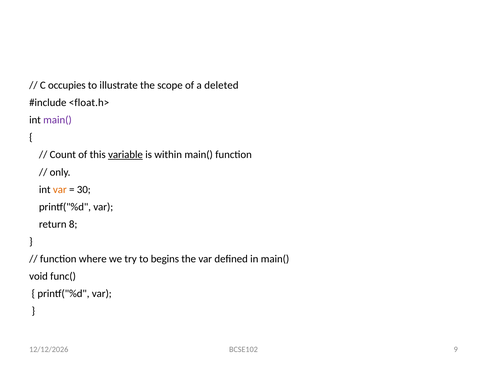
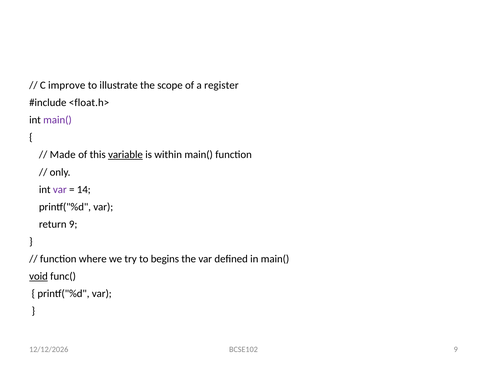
occupies: occupies -> improve
deleted: deleted -> register
Count: Count -> Made
var at (60, 189) colour: orange -> purple
30: 30 -> 14
return 8: 8 -> 9
void underline: none -> present
